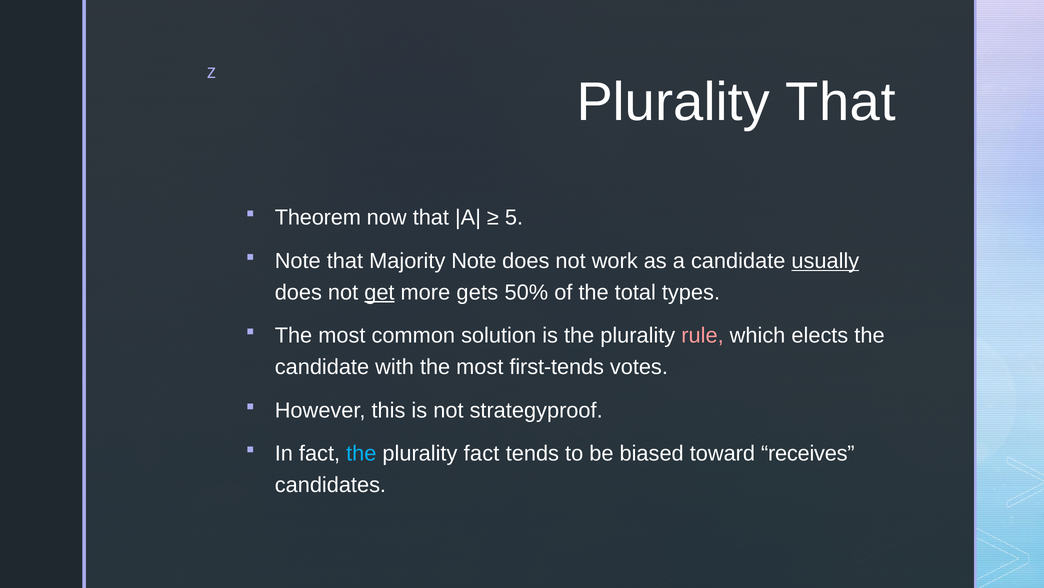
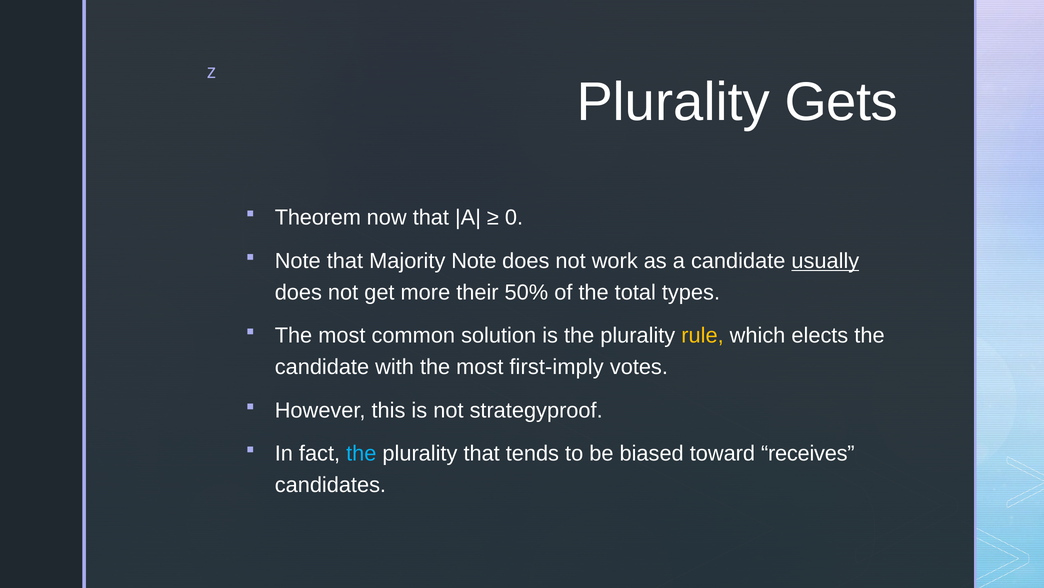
Plurality That: That -> Gets
5: 5 -> 0
get underline: present -> none
gets: gets -> their
rule colour: pink -> yellow
first-tends: first-tends -> first-imply
plurality fact: fact -> that
